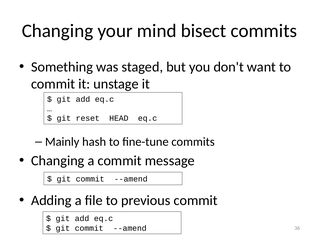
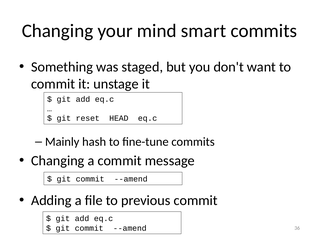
bisect: bisect -> smart
